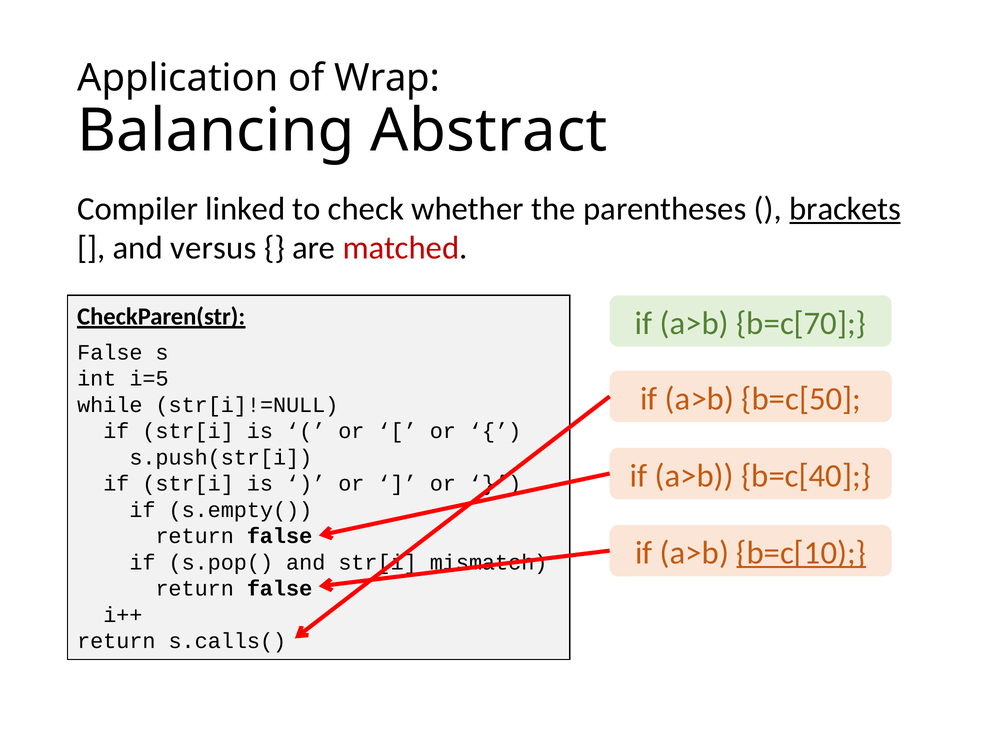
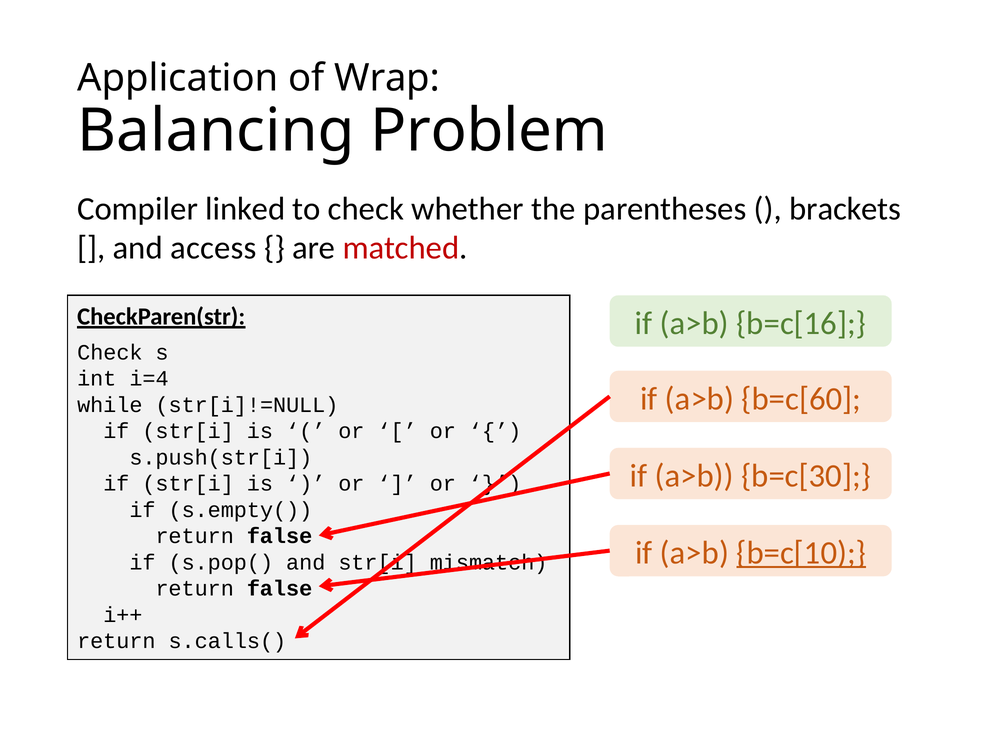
Abstract: Abstract -> Problem
brackets underline: present -> none
versus: versus -> access
b=c[70: b=c[70 -> b=c[16
False at (110, 352): False -> Check
i=5: i=5 -> i=4
b=c[50: b=c[50 -> b=c[60
b=c[40: b=c[40 -> b=c[30
